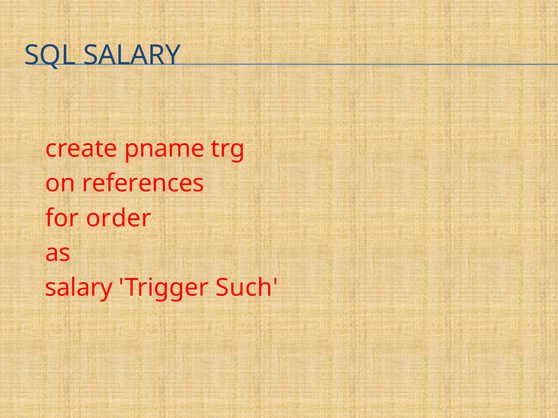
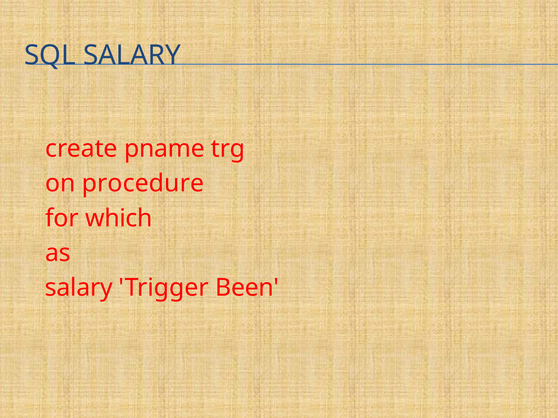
references: references -> procedure
order: order -> which
Such: Such -> Been
